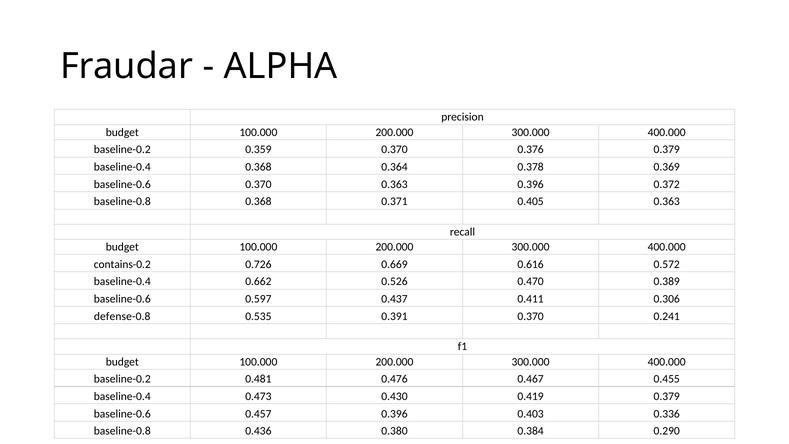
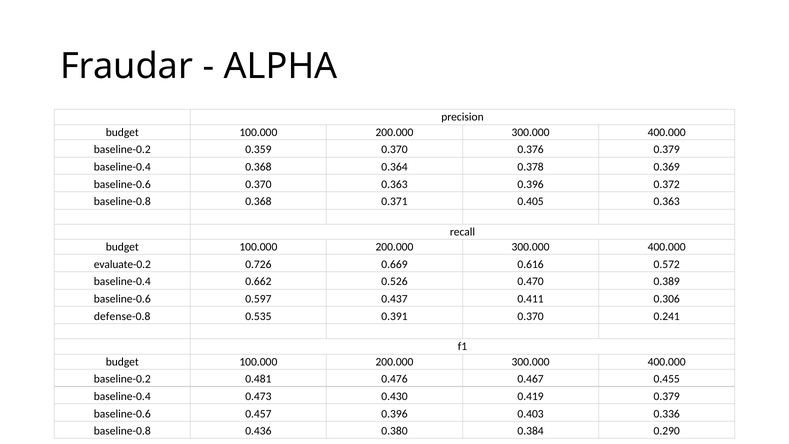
contains-0.2: contains-0.2 -> evaluate-0.2
